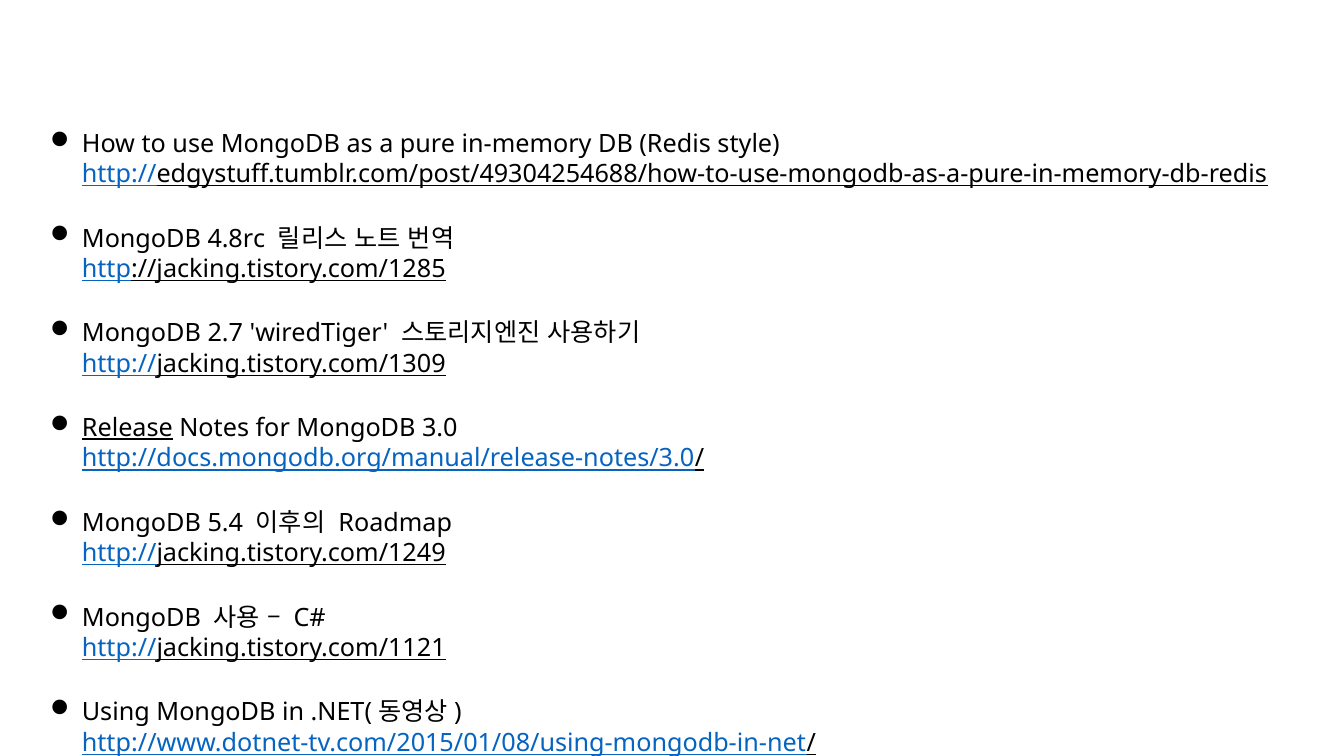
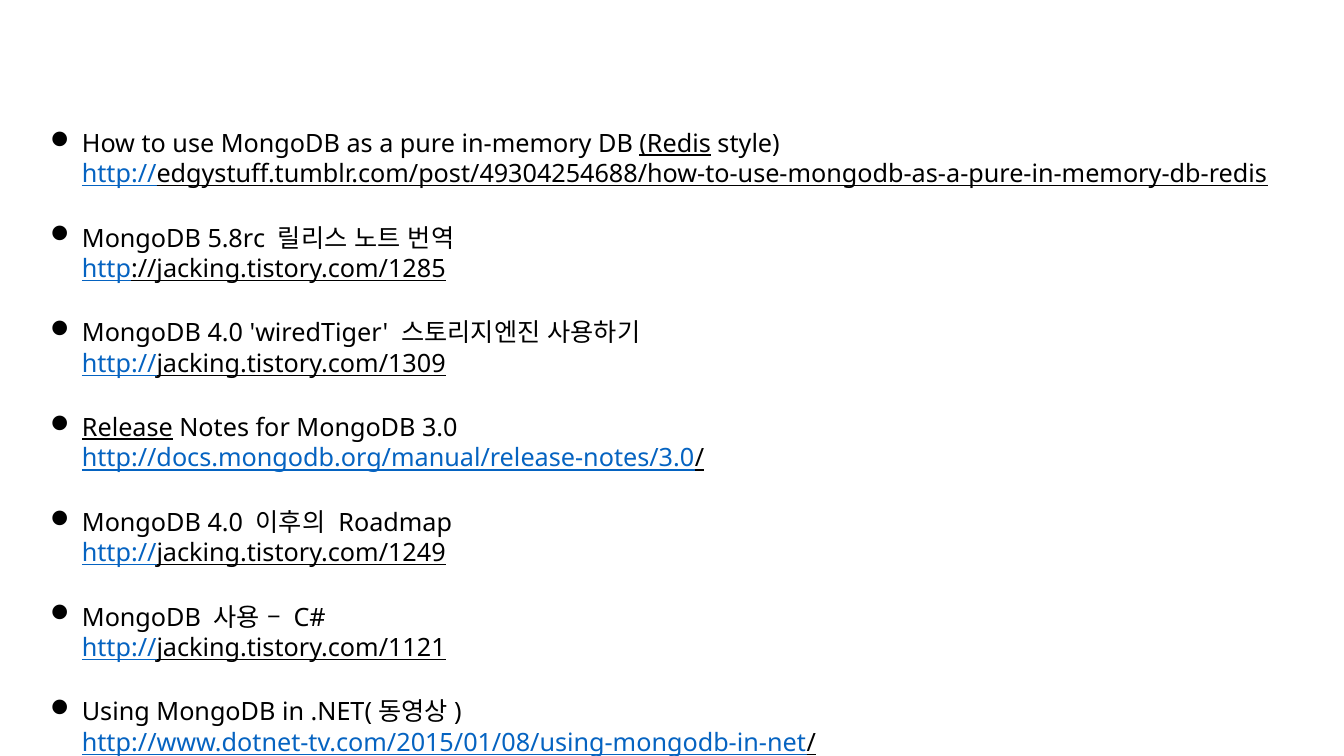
Redis underline: none -> present
4.8rc: 4.8rc -> 5.8rc
2.7 at (225, 333): 2.7 -> 4.0
5.4 at (225, 523): 5.4 -> 4.0
